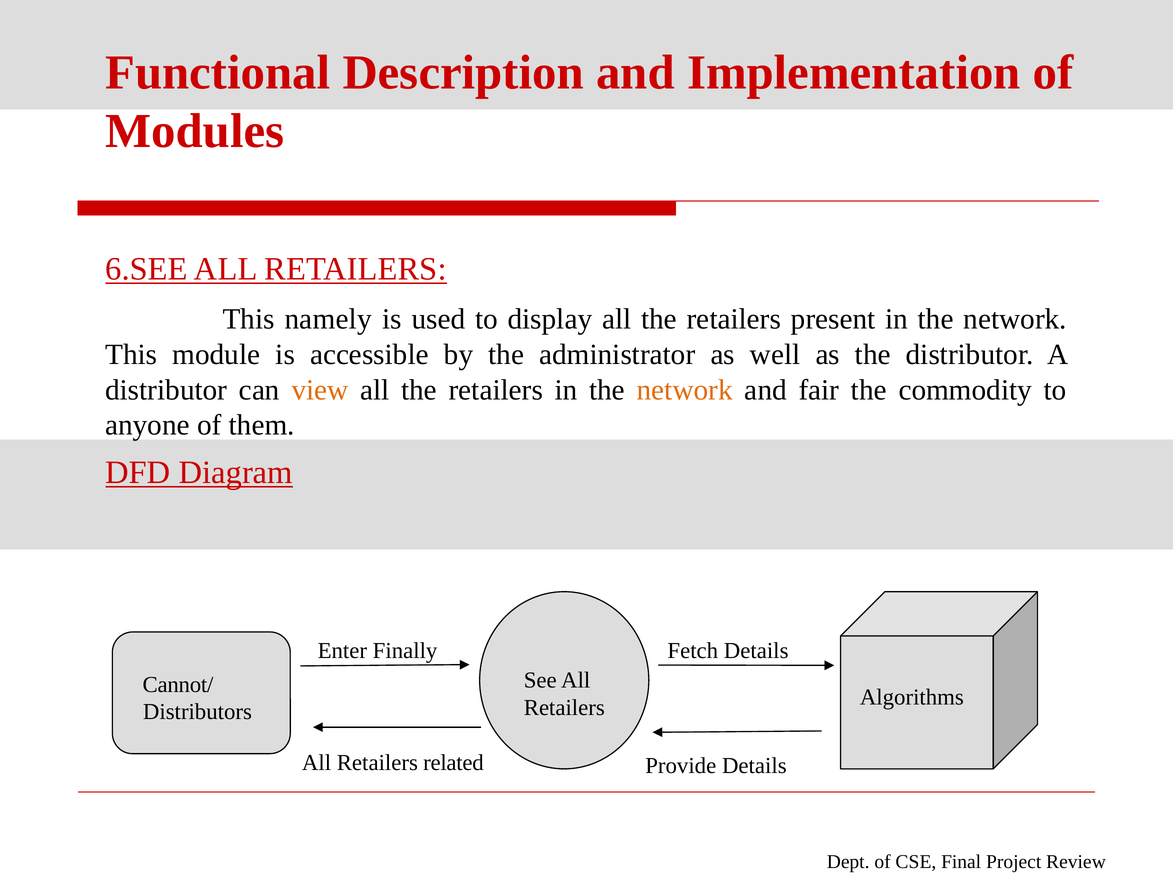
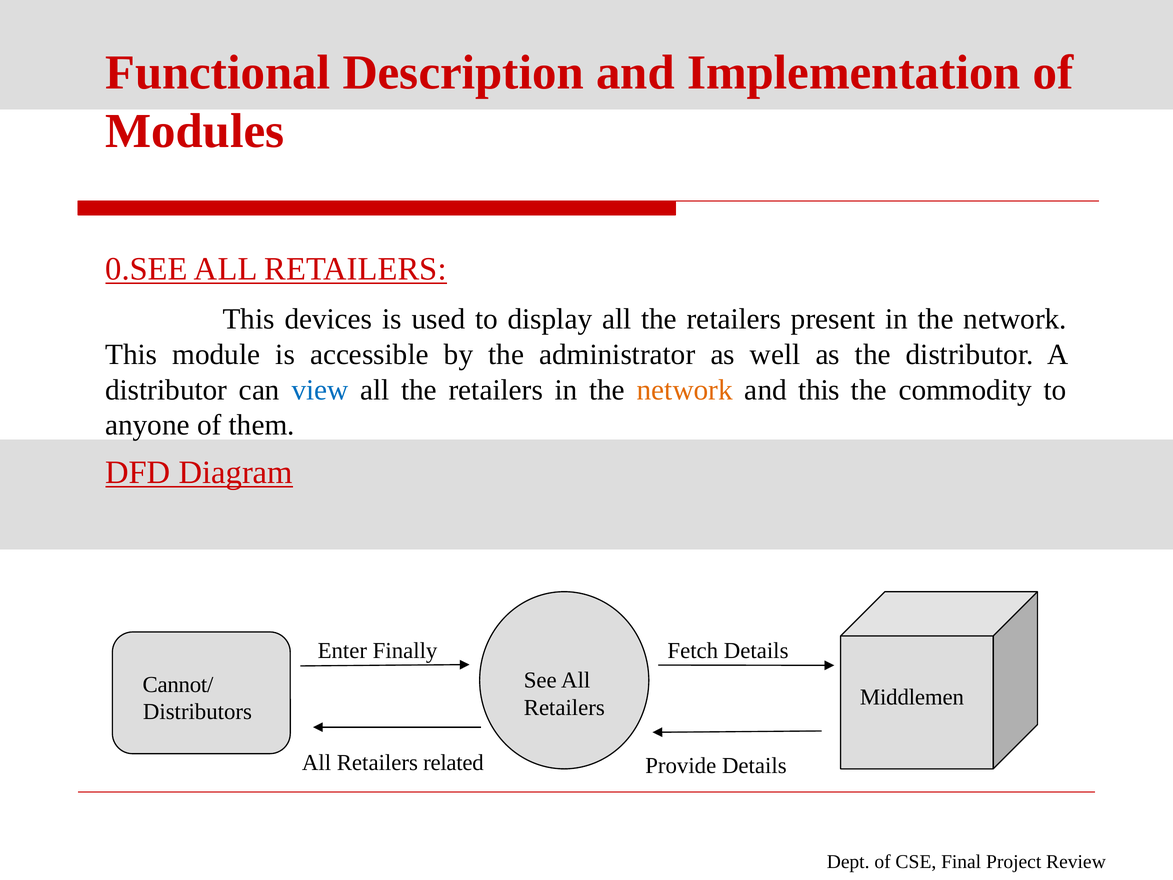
6.SEE: 6.SEE -> 0.SEE
namely: namely -> devices
view colour: orange -> blue
and fair: fair -> this
Algorithms: Algorithms -> Middlemen
